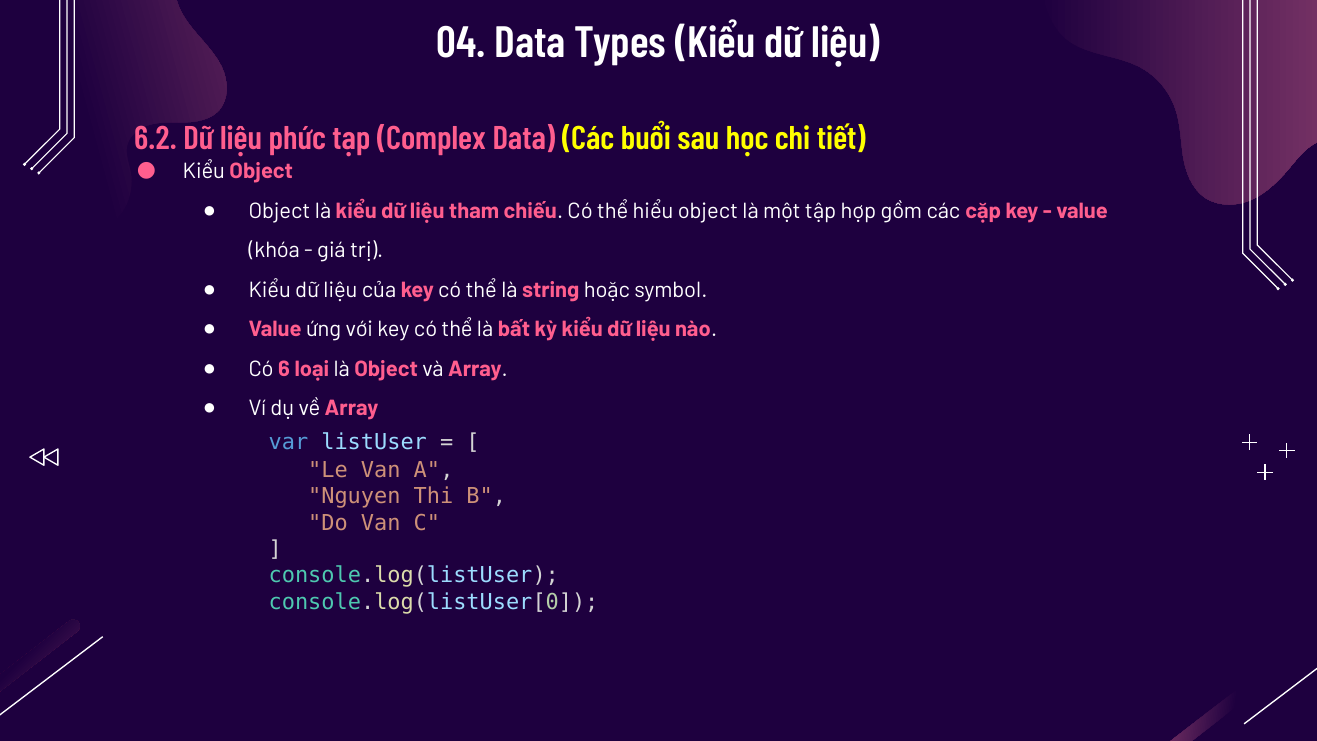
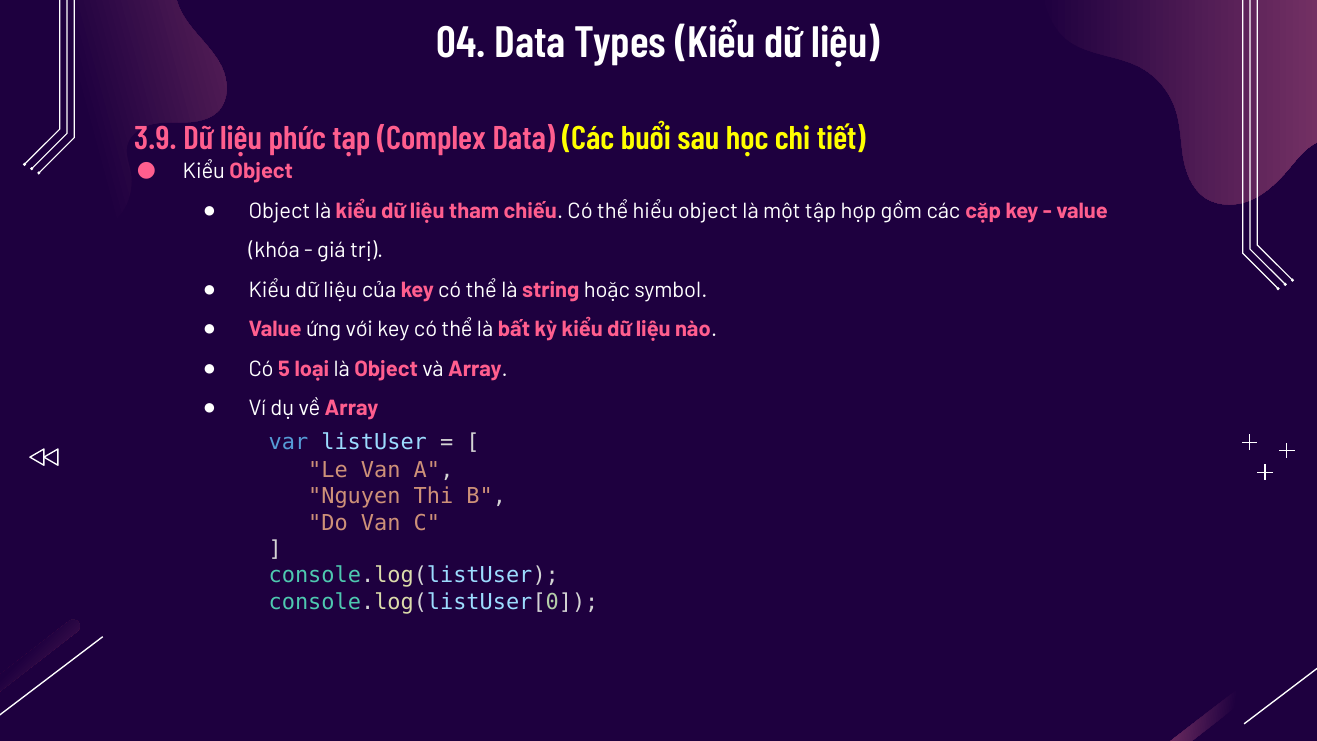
6.2: 6.2 -> 3.9
6: 6 -> 5
